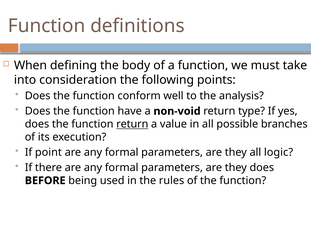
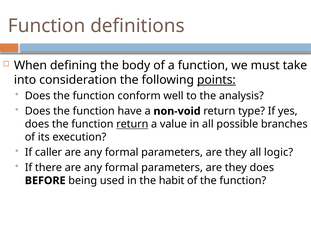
points underline: none -> present
point: point -> caller
rules: rules -> habit
